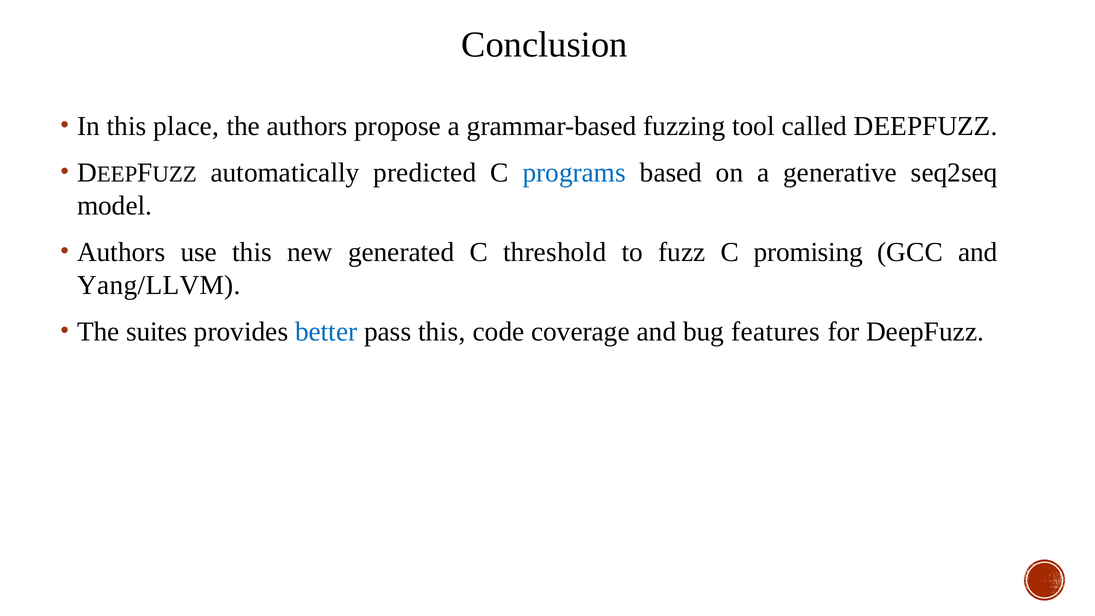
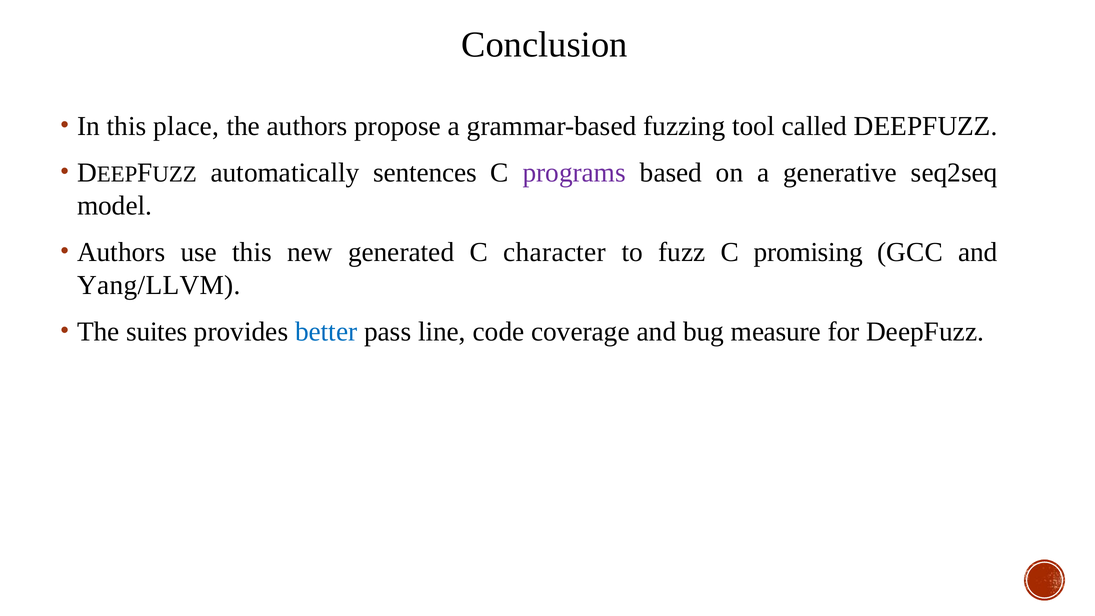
predicted: predicted -> sentences
programs colour: blue -> purple
threshold: threshold -> character
pass this: this -> line
features: features -> measure
